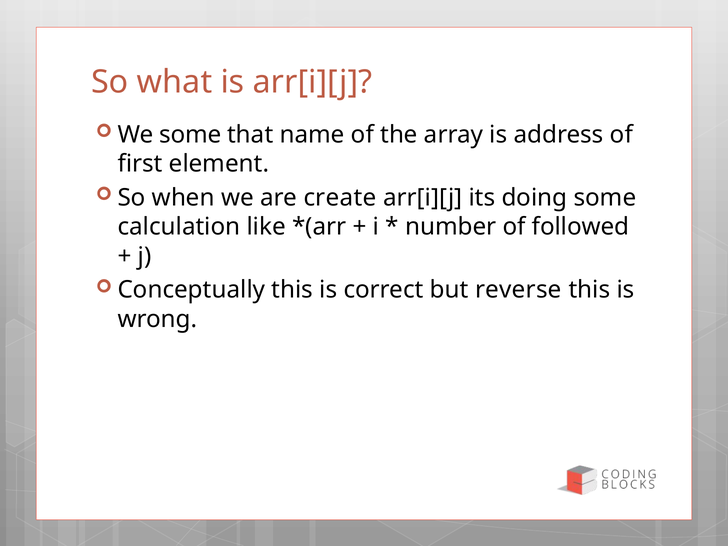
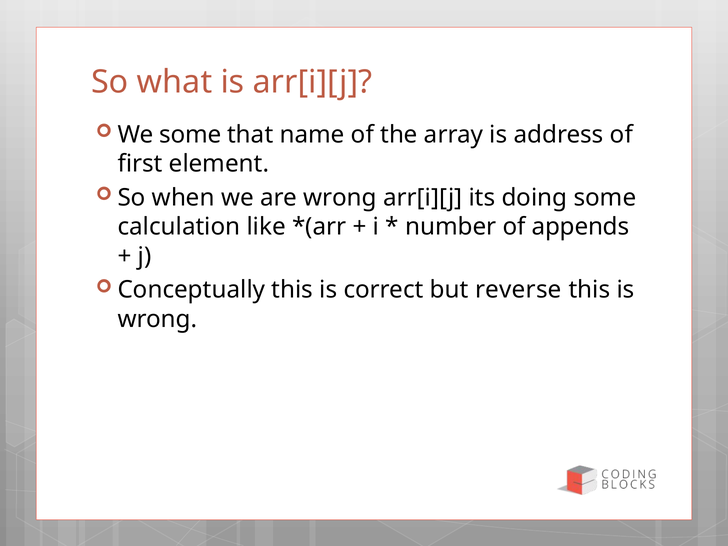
are create: create -> wrong
followed: followed -> appends
